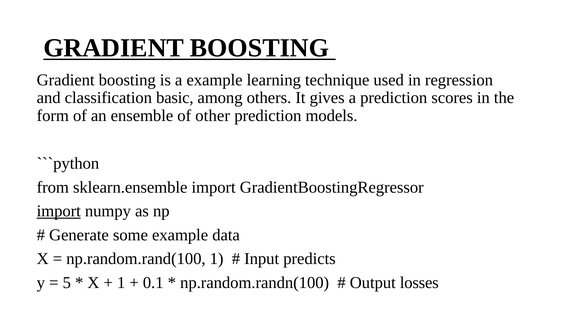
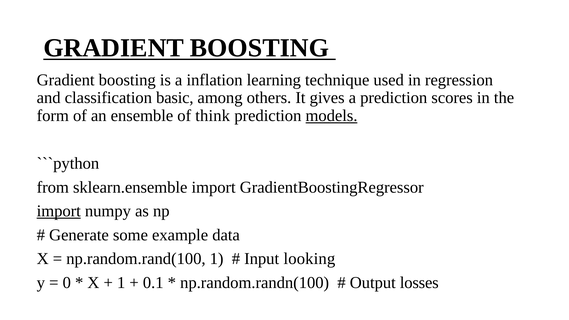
a example: example -> inflation
other: other -> think
models underline: none -> present
predicts: predicts -> looking
5: 5 -> 0
